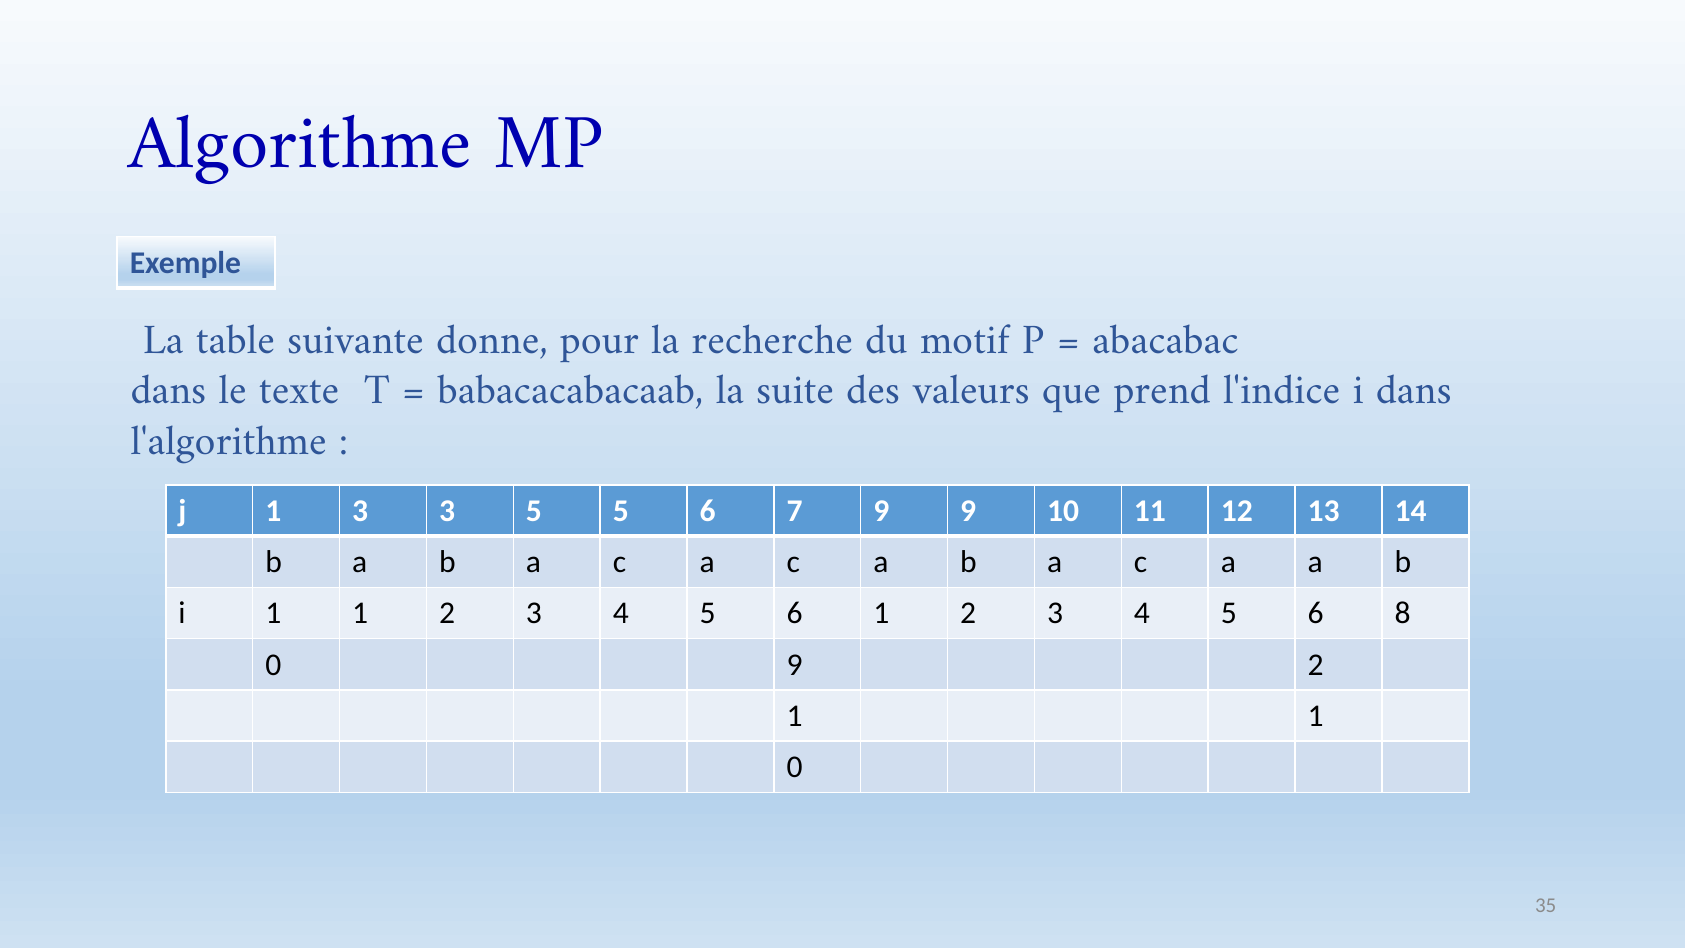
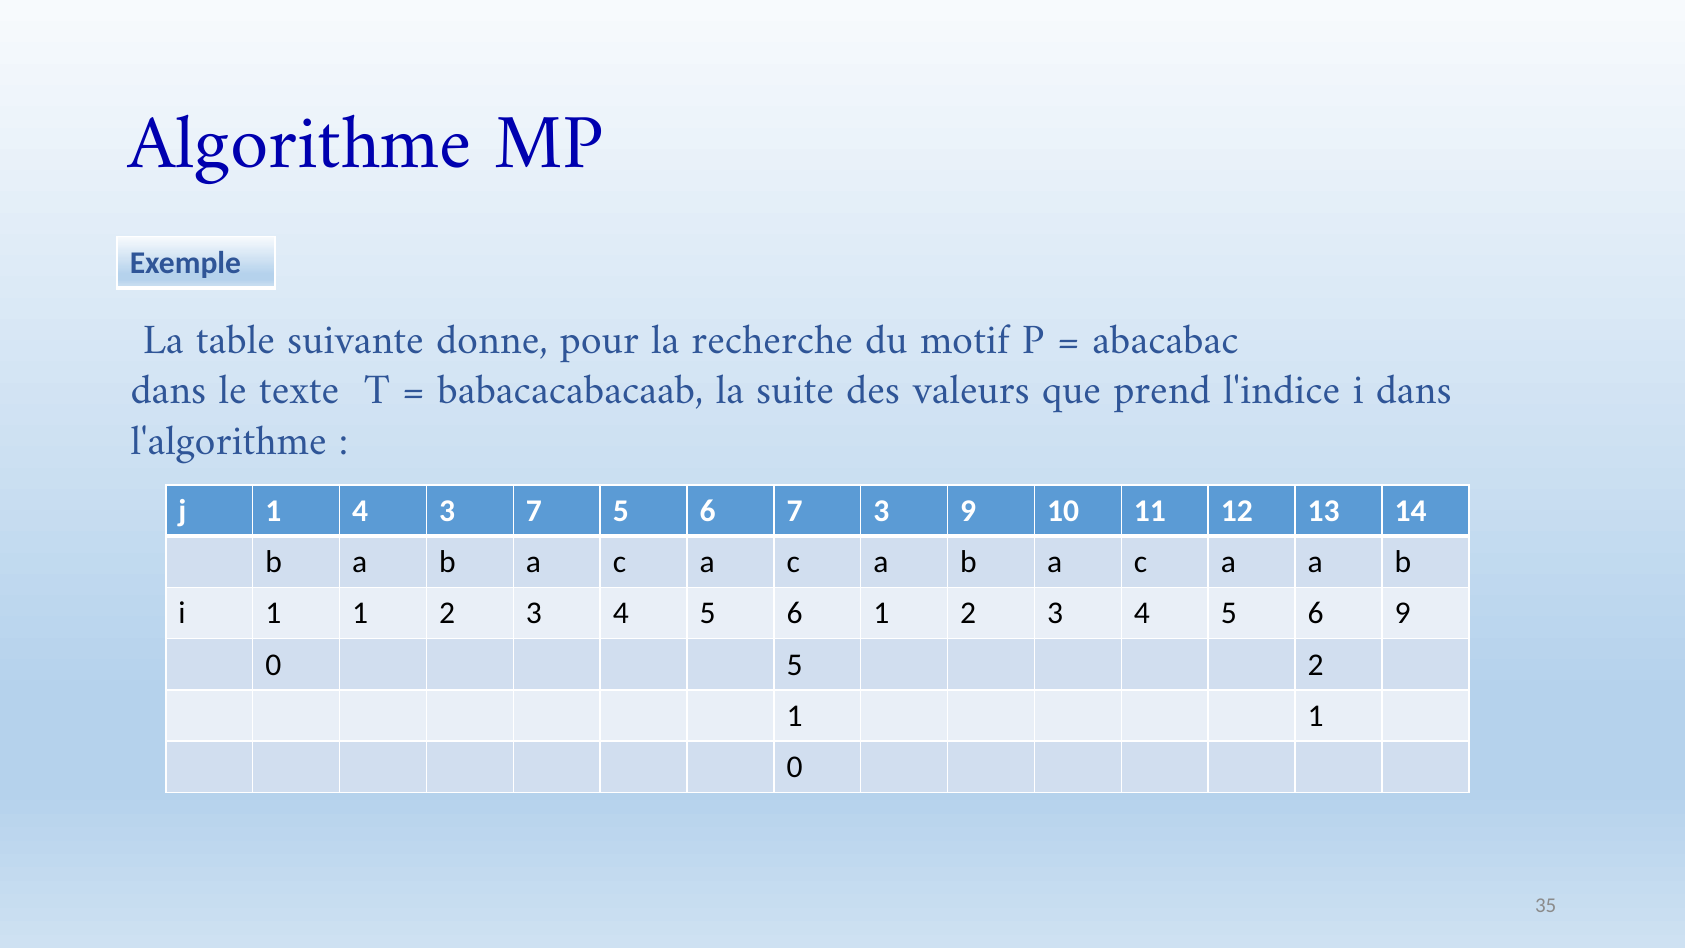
1 3: 3 -> 4
3 5: 5 -> 7
7 9: 9 -> 3
6 8: 8 -> 9
0 9: 9 -> 5
